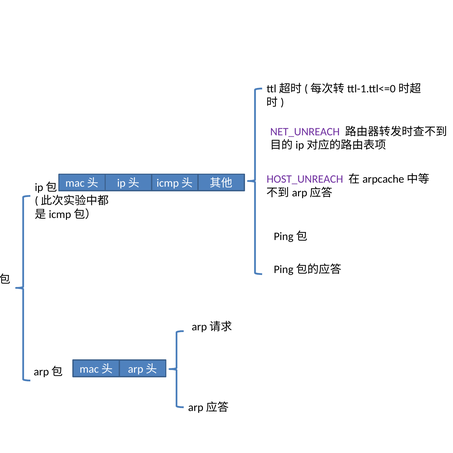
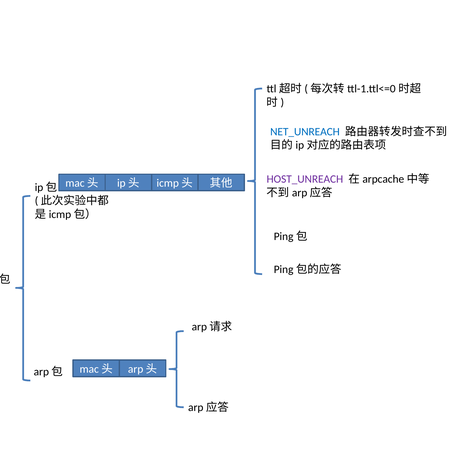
NET_UNREACH colour: purple -> blue
